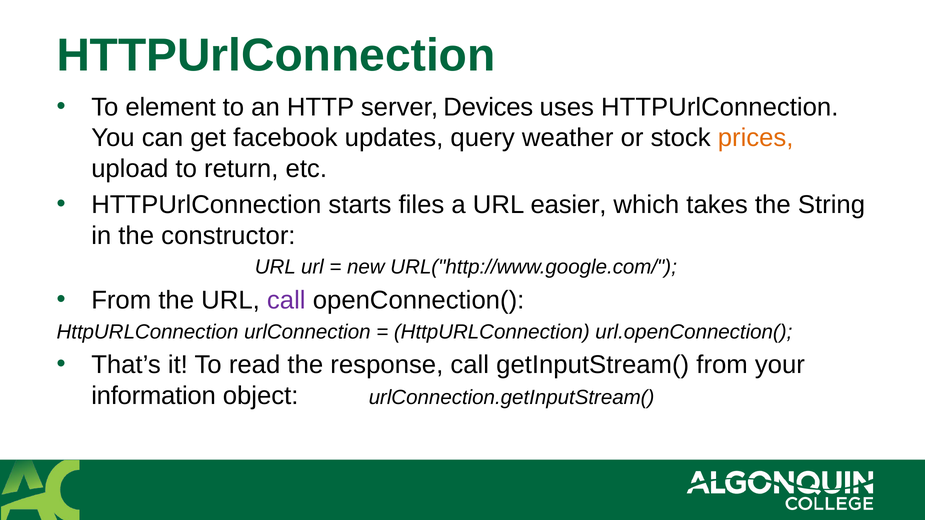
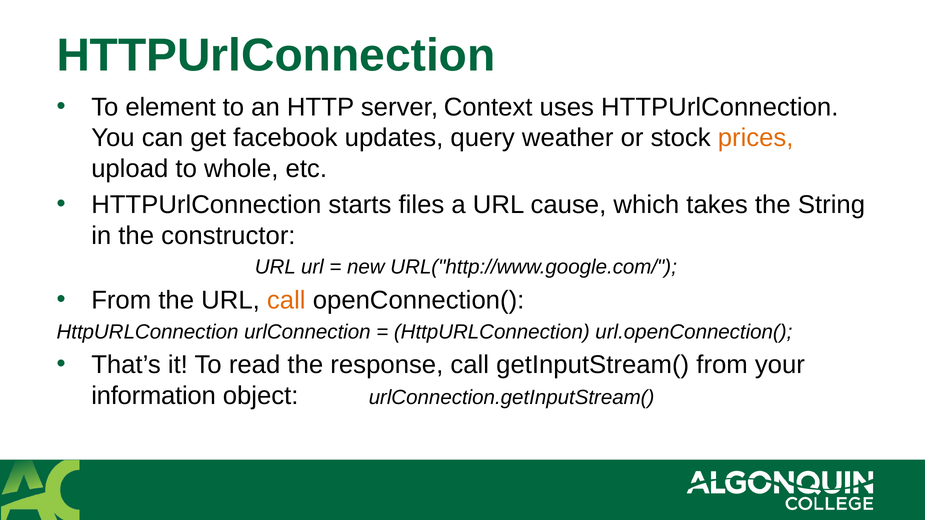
Devices: Devices -> Context
return: return -> whole
easier: easier -> cause
call at (286, 300) colour: purple -> orange
